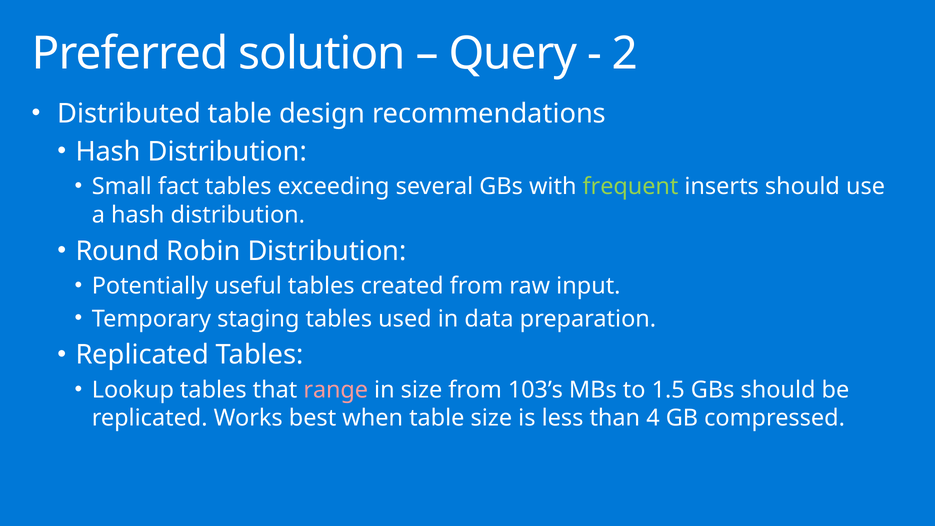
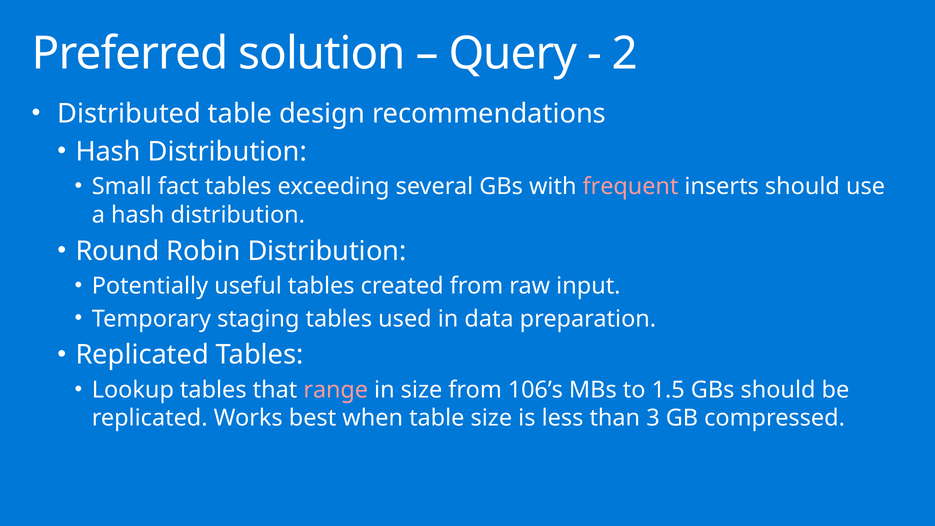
frequent colour: light green -> pink
103’s: 103’s -> 106’s
4: 4 -> 3
